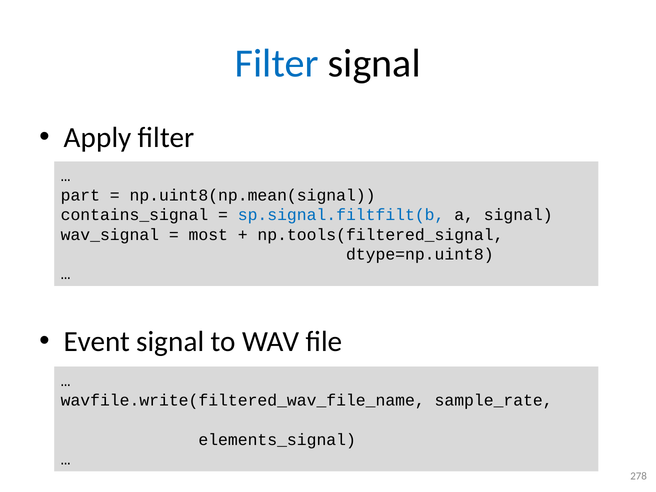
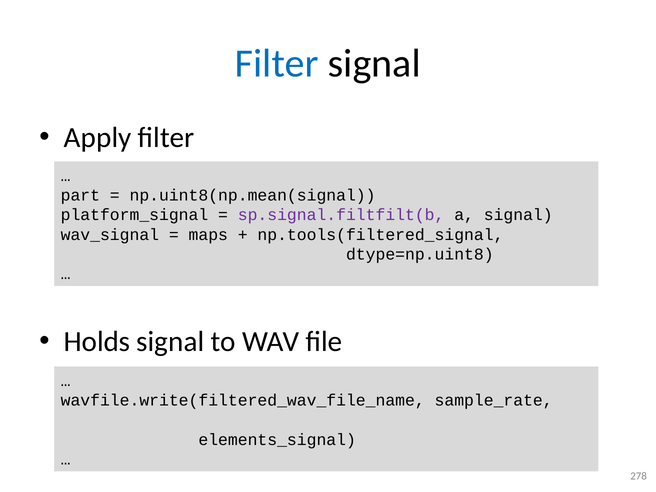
contains_signal: contains_signal -> platform_signal
sp.signal.filtfilt(b colour: blue -> purple
most: most -> maps
Event: Event -> Holds
